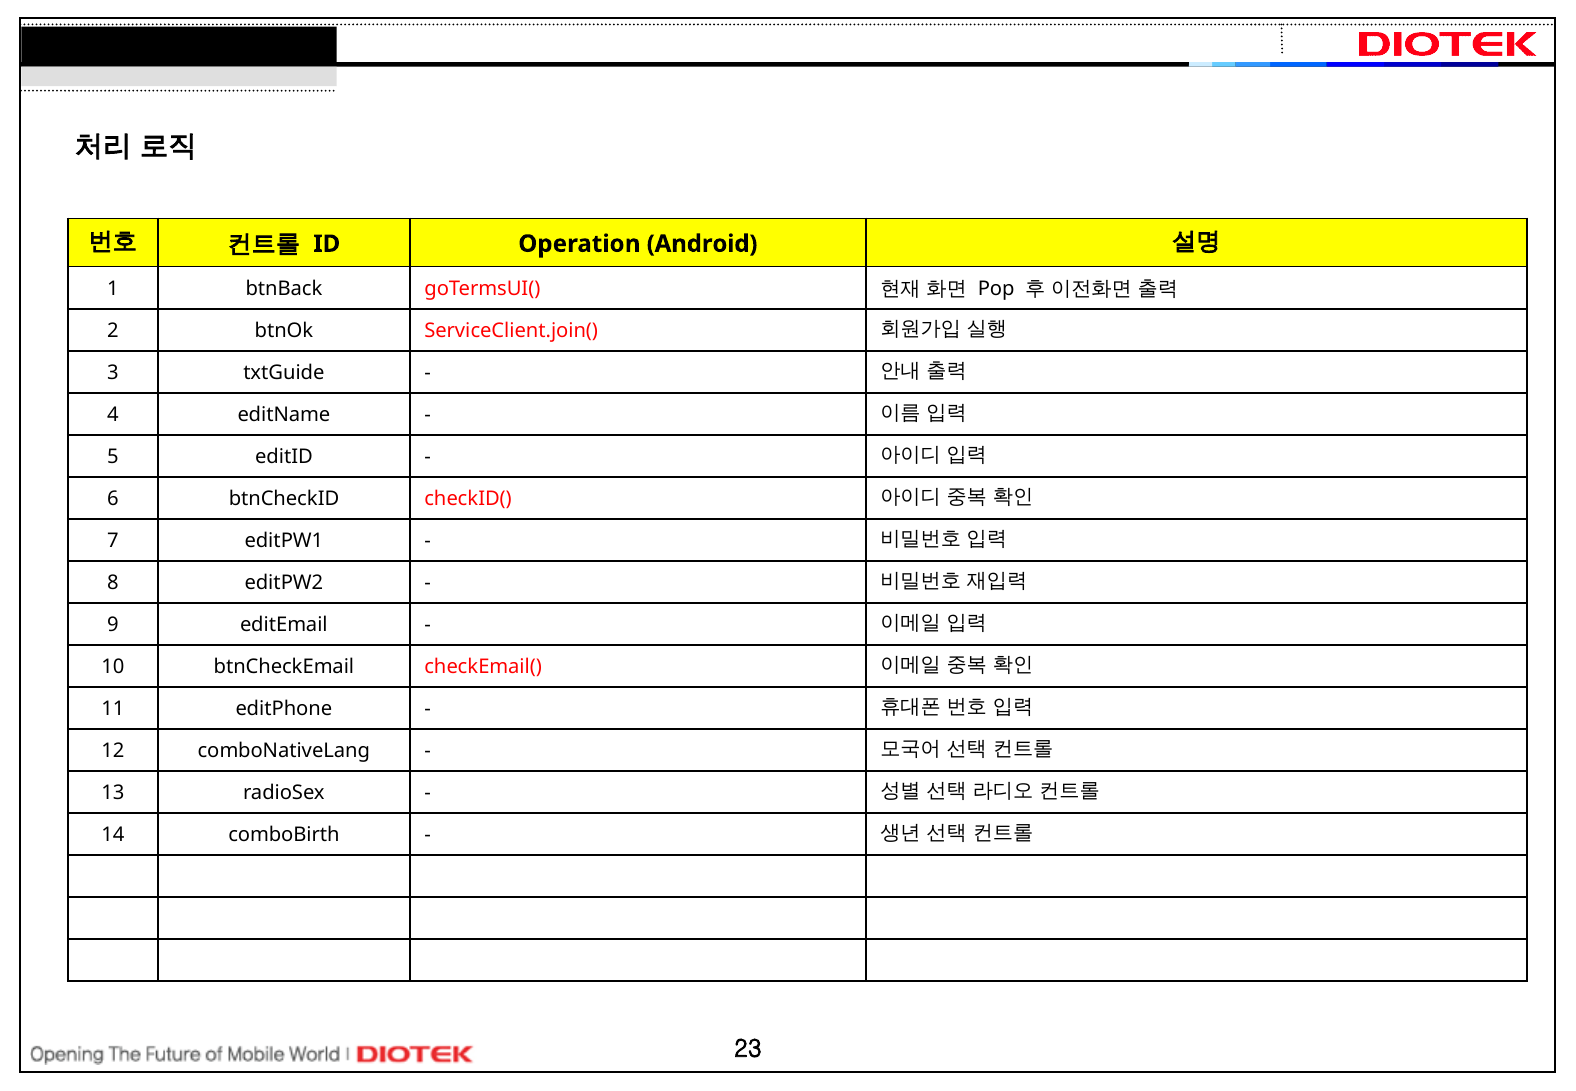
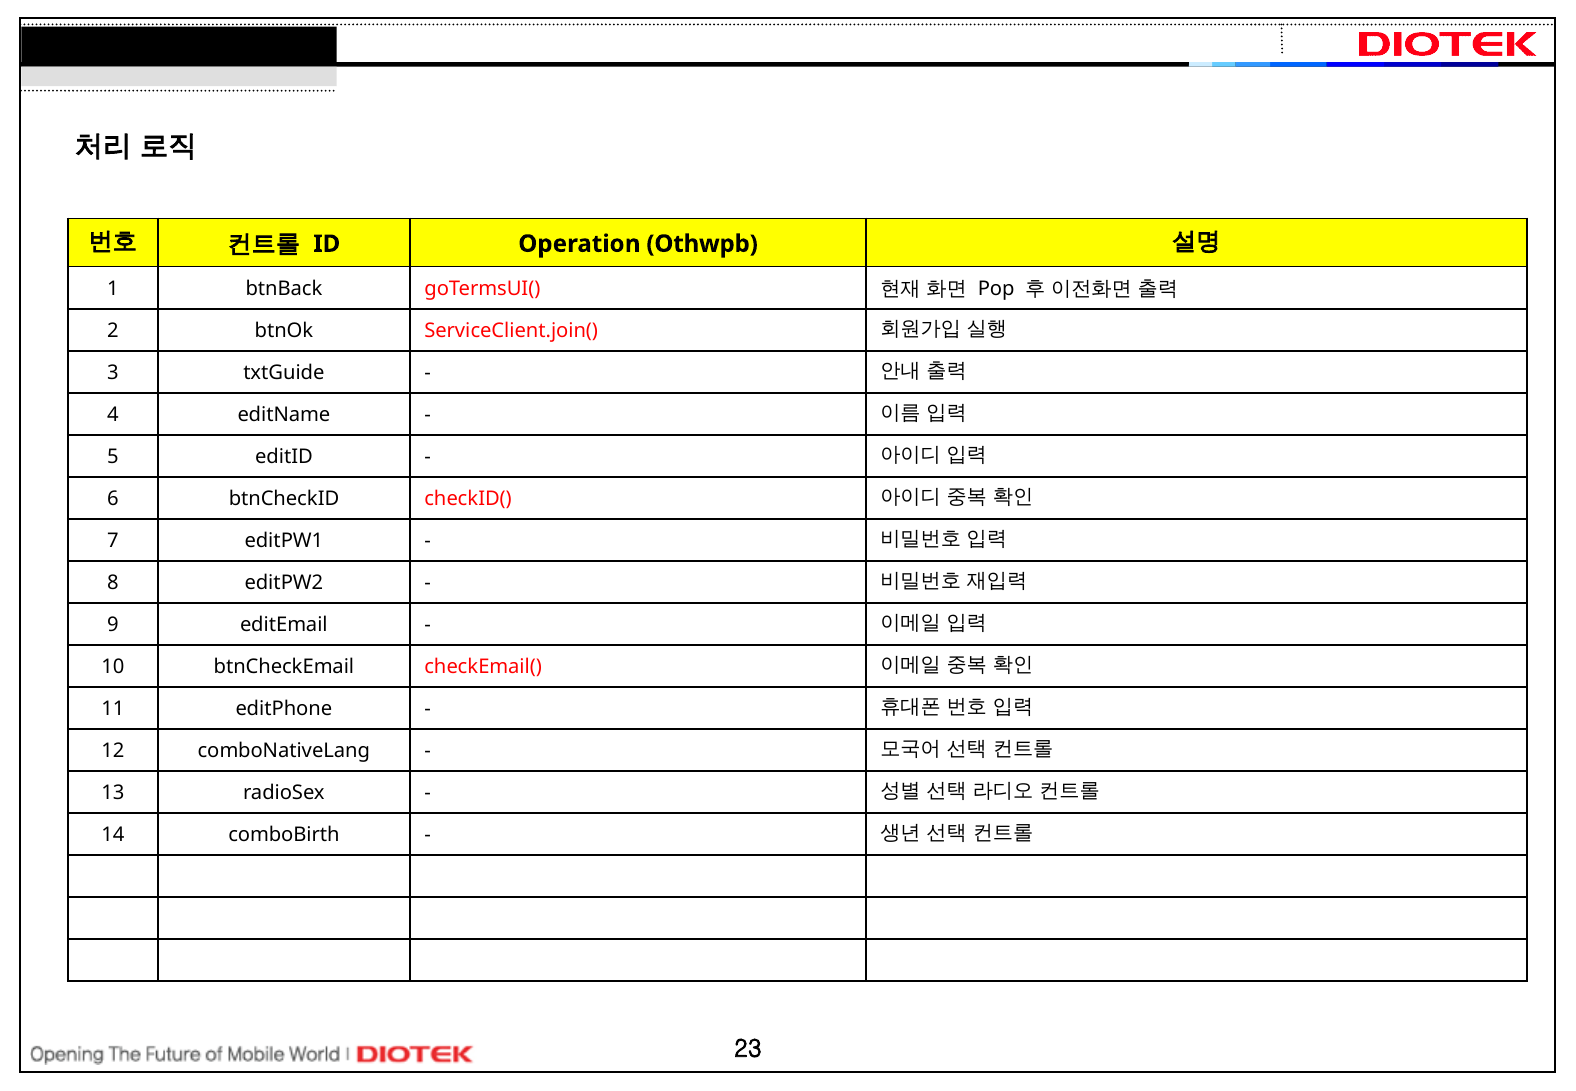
Android: Android -> Othwpb
